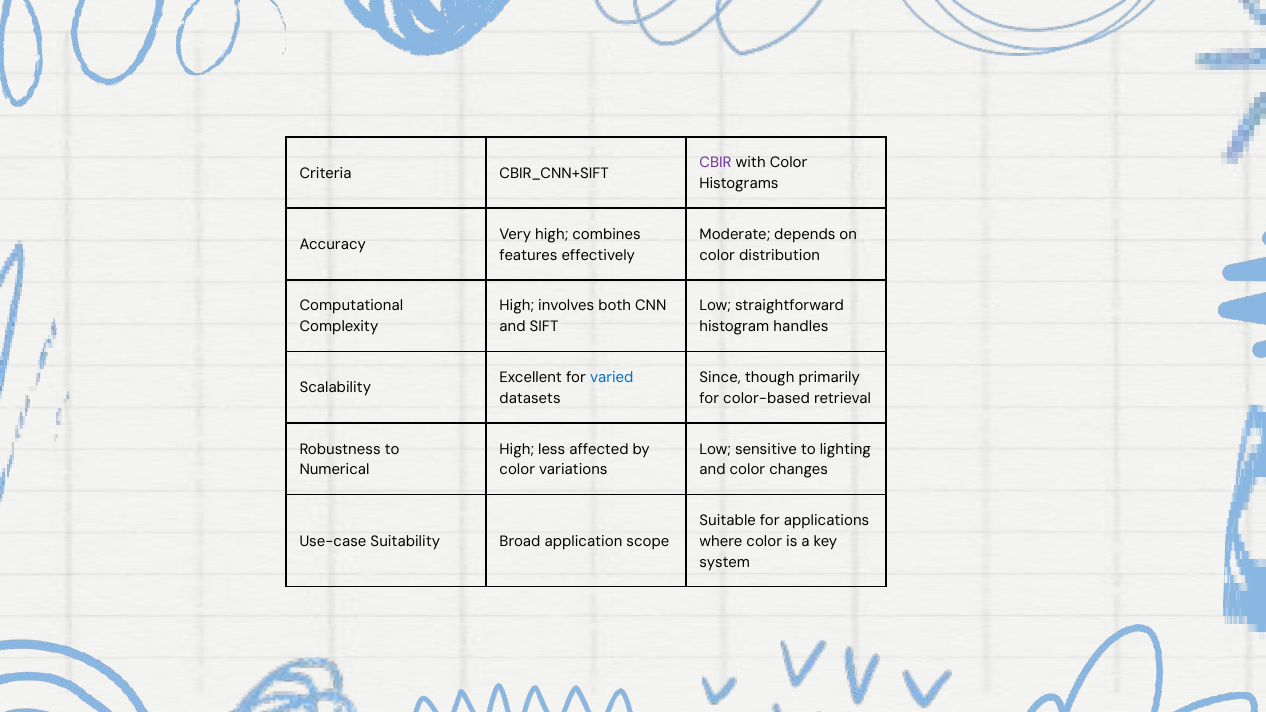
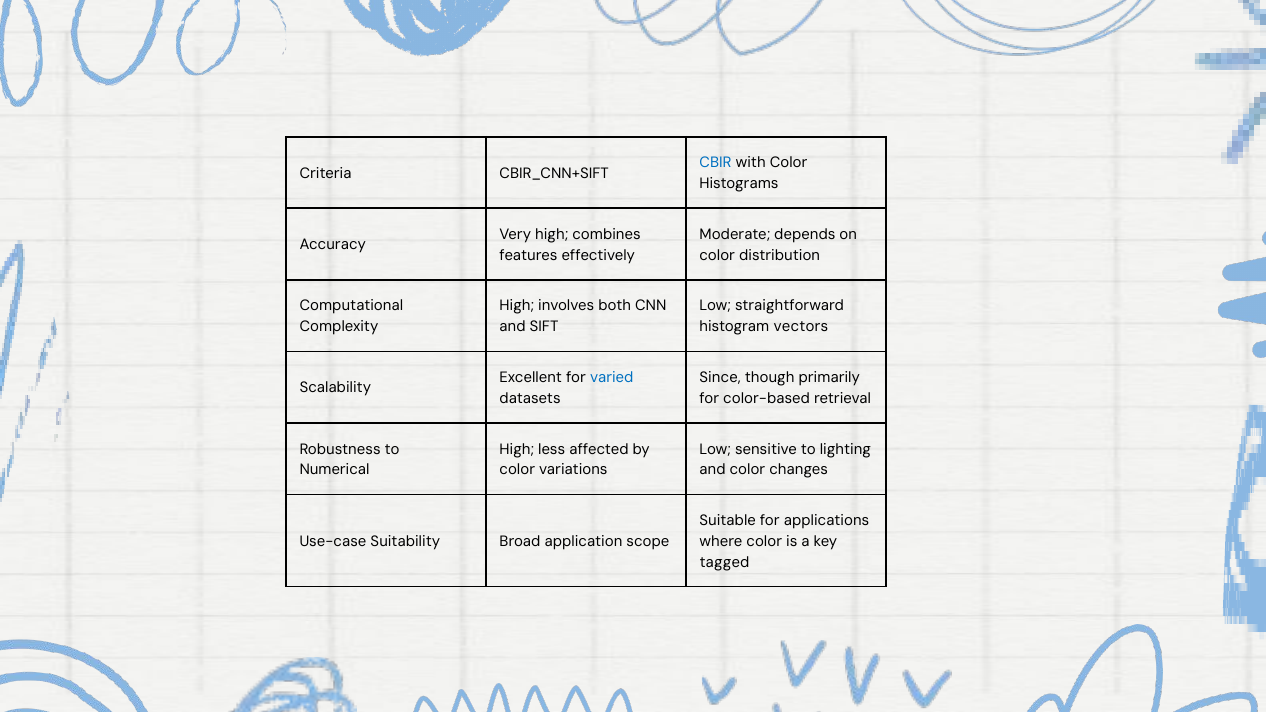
CBIR colour: purple -> blue
handles: handles -> vectors
system: system -> tagged
